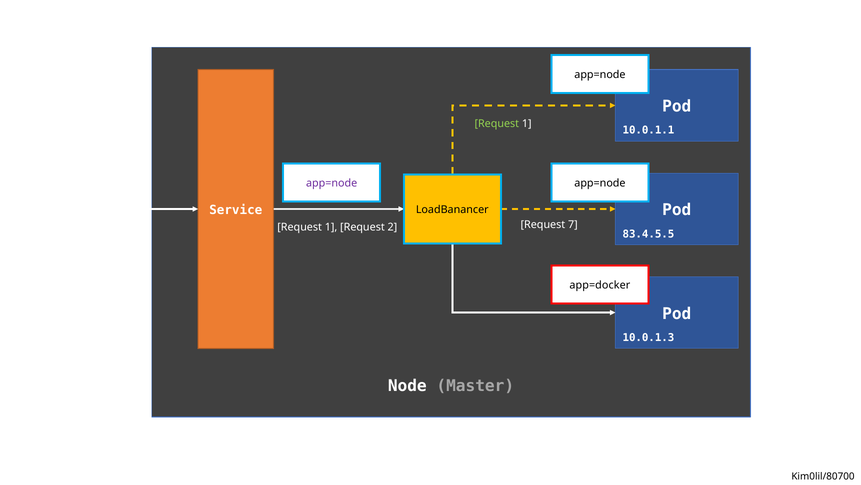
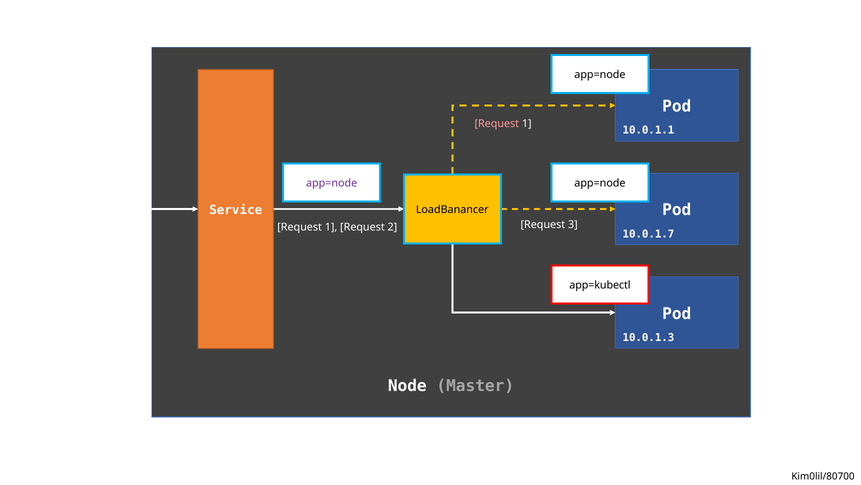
Request at (497, 124) colour: light green -> pink
7: 7 -> 3
83.4.5.5: 83.4.5.5 -> 10.0.1.7
app=docker: app=docker -> app=kubectl
